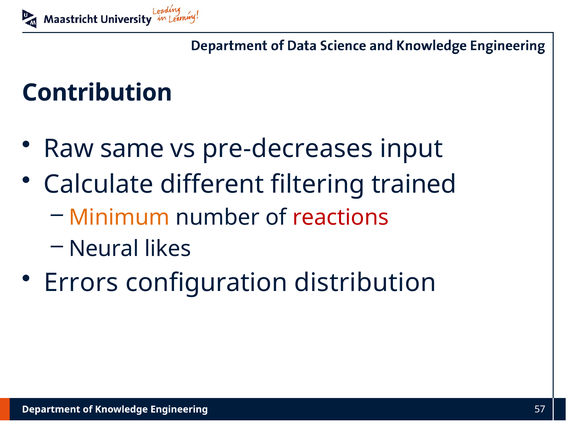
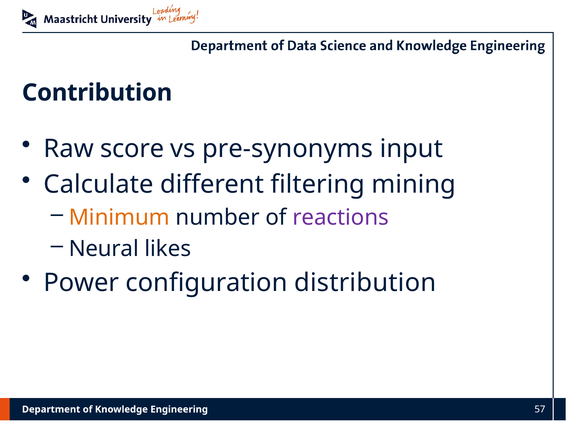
same: same -> score
pre-decreases: pre-decreases -> pre-synonyms
trained: trained -> mining
reactions colour: red -> purple
Errors: Errors -> Power
